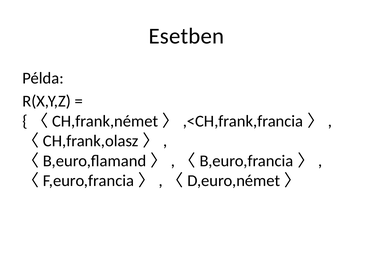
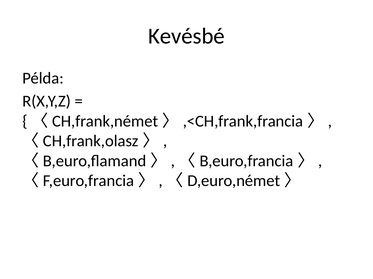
Esetben: Esetben -> Kevésbé
